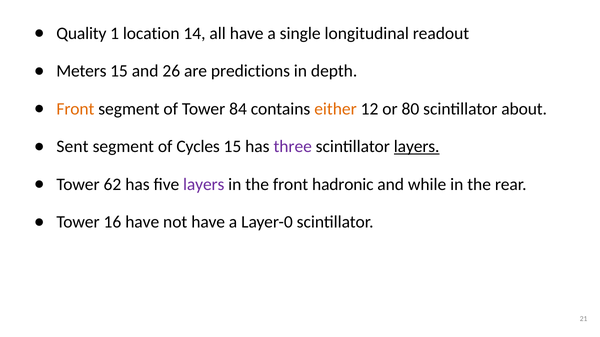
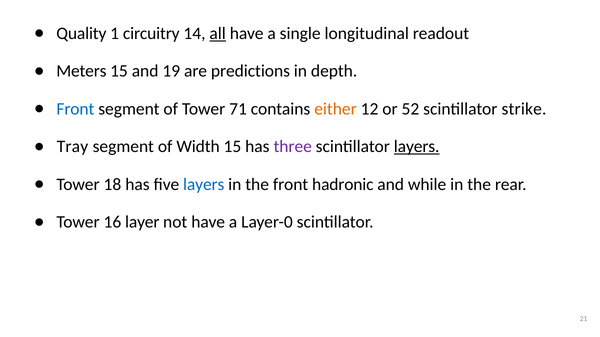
location: location -> circuitry
all underline: none -> present
26: 26 -> 19
Front at (75, 109) colour: orange -> blue
84: 84 -> 71
80: 80 -> 52
about: about -> strike
Sent: Sent -> Tray
Cycles: Cycles -> Width
62: 62 -> 18
layers at (204, 185) colour: purple -> blue
16 have: have -> layer
